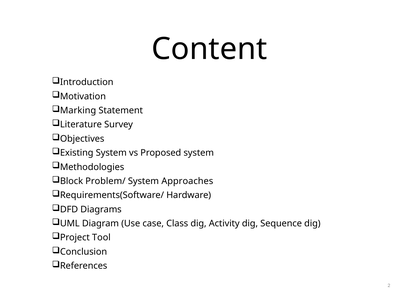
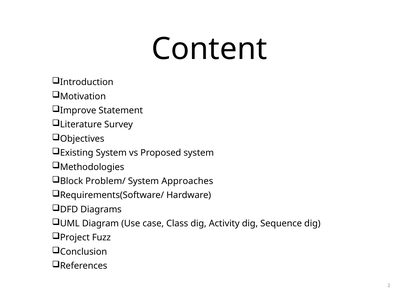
Marking: Marking -> Improve
Tool: Tool -> Fuzz
